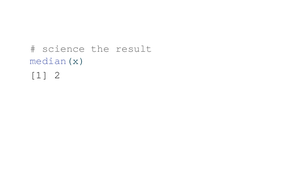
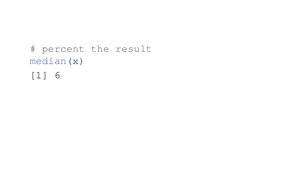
science: science -> percent
2: 2 -> 6
